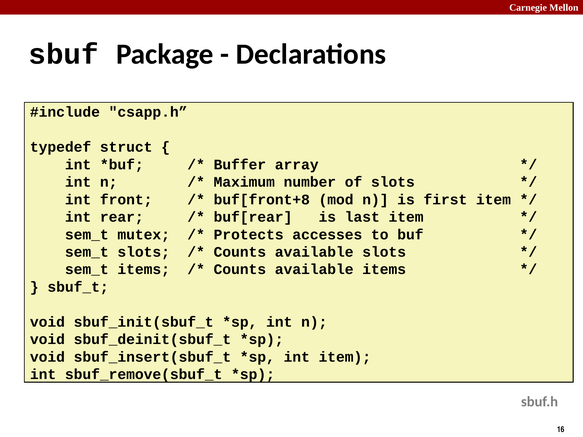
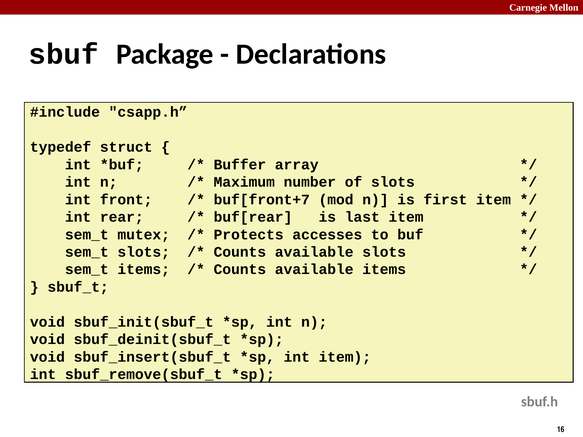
buf[front+8: buf[front+8 -> buf[front+7
